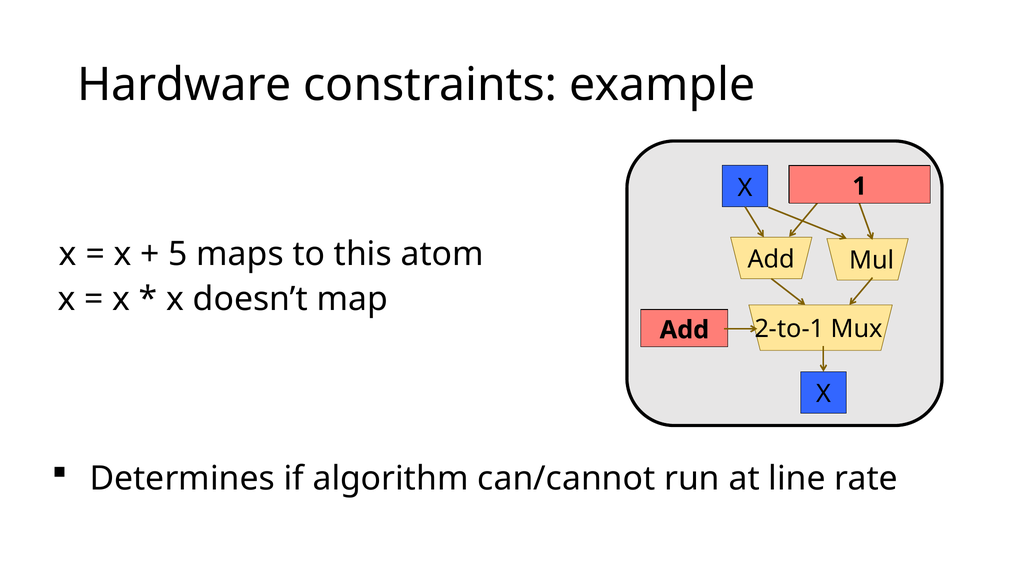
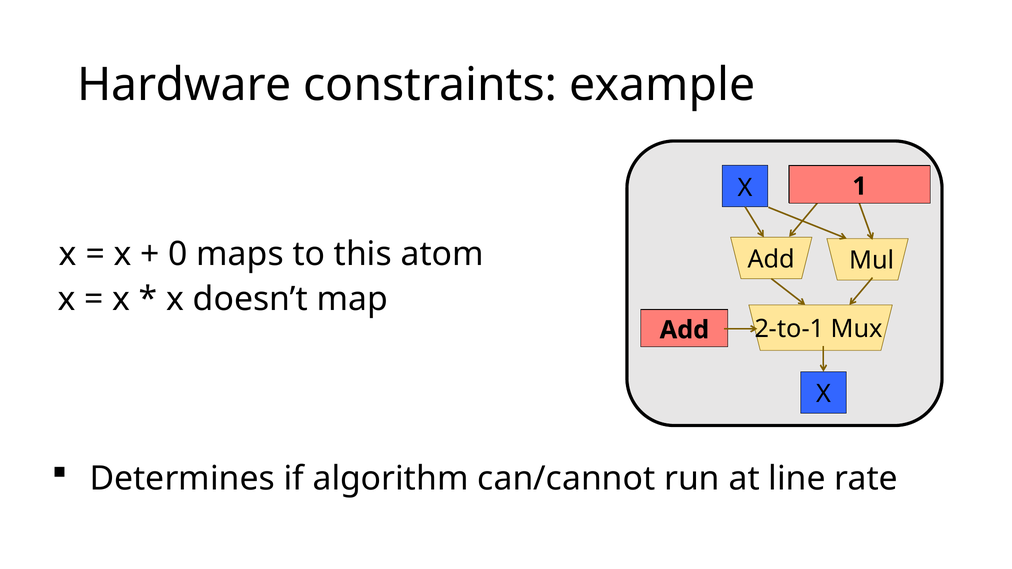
5: 5 -> 0
